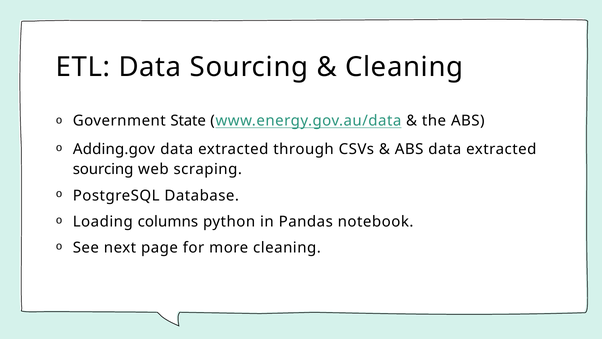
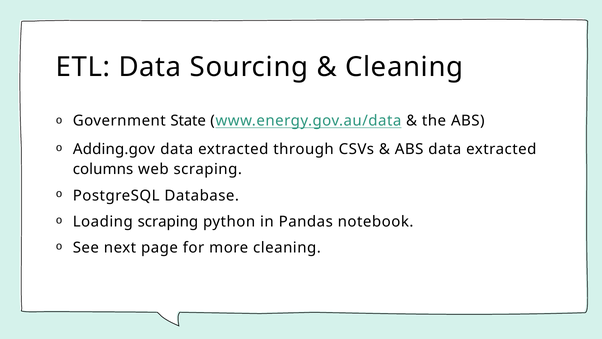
sourcing at (103, 169): sourcing -> columns
Loading columns: columns -> scraping
